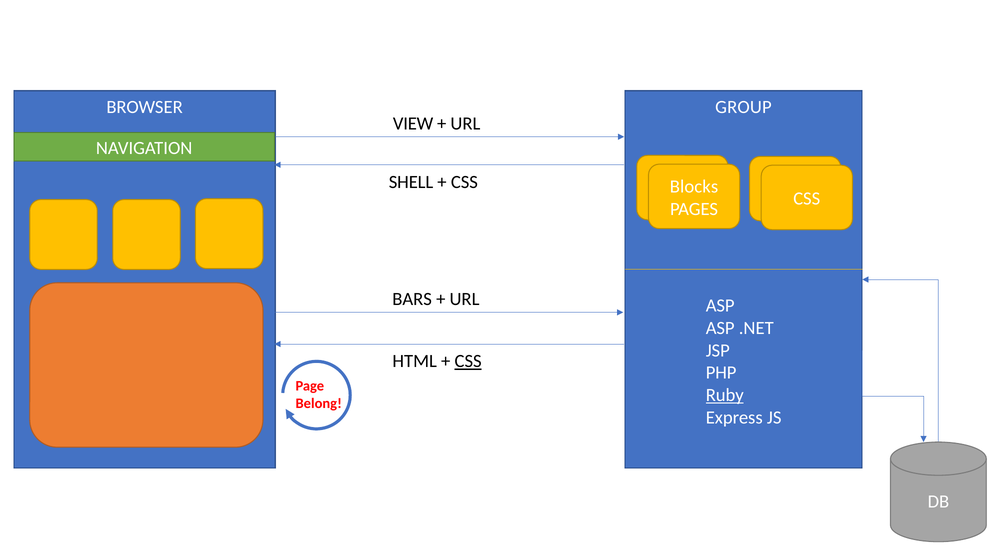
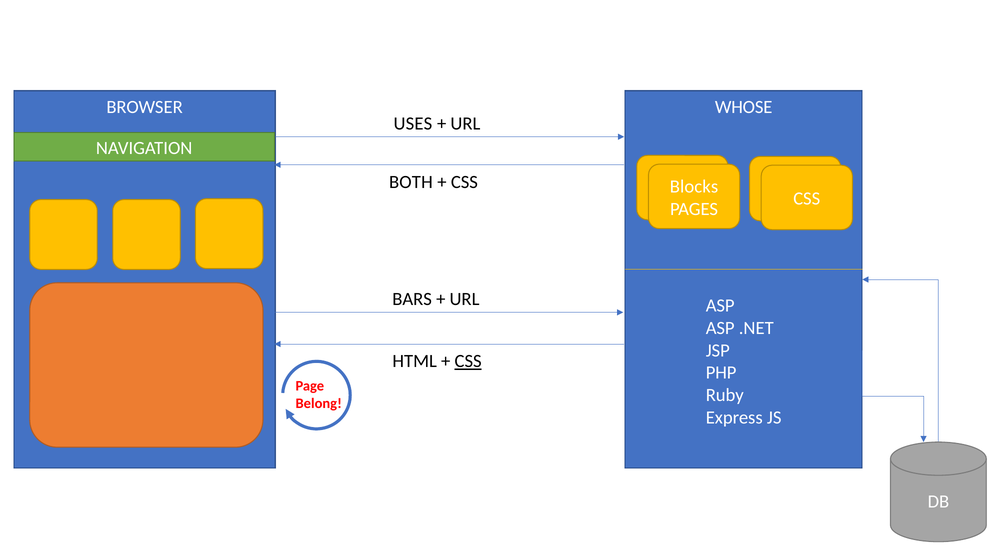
GROUP: GROUP -> WHOSE
VIEW: VIEW -> USES
SHELL: SHELL -> BOTH
Ruby underline: present -> none
